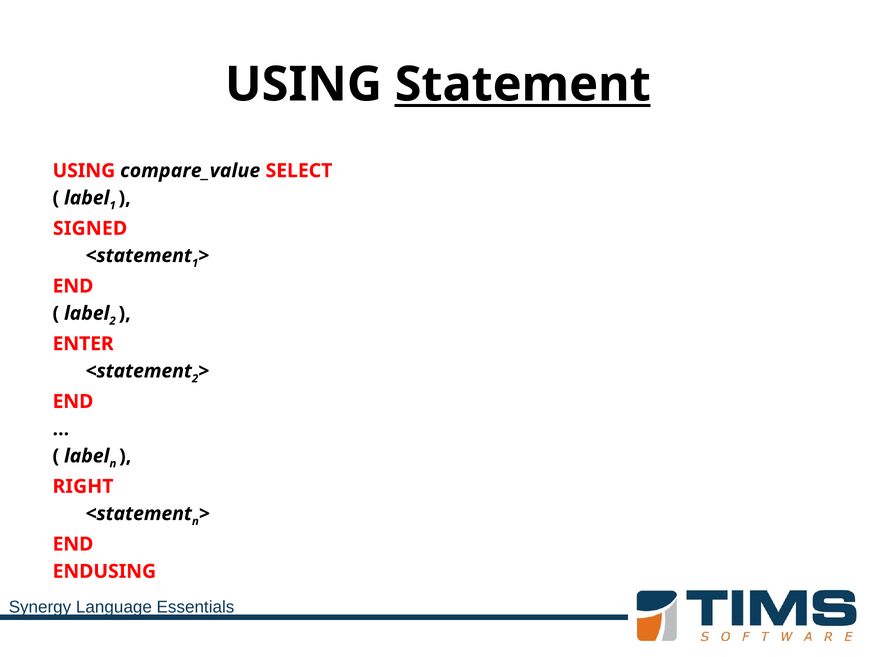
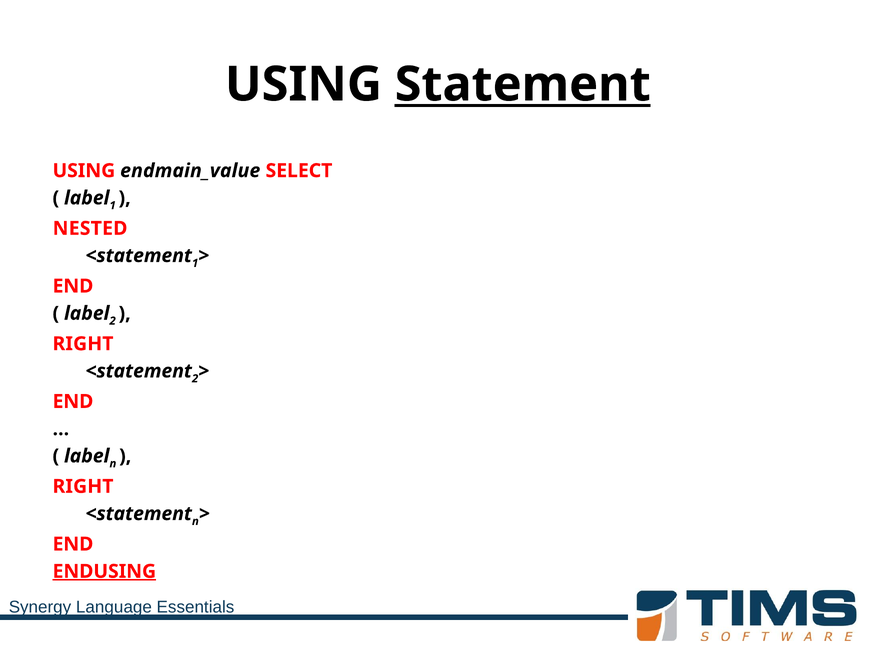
compare_value: compare_value -> endmain_value
SIGNED: SIGNED -> NESTED
ENTER at (83, 344): ENTER -> RIGHT
ENDUSING underline: none -> present
